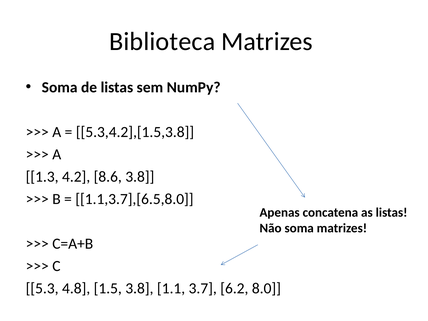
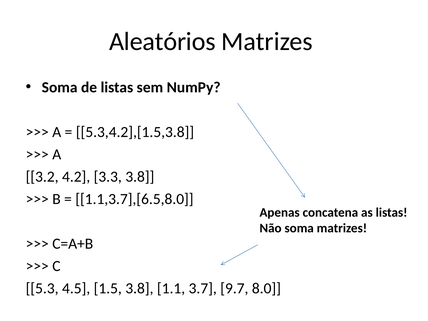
Biblioteca: Biblioteca -> Aleatórios
1.3: 1.3 -> 3.2
8.6: 8.6 -> 3.3
4.8: 4.8 -> 4.5
6.2: 6.2 -> 9.7
